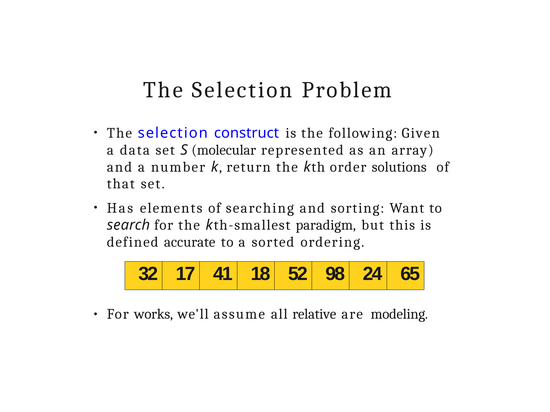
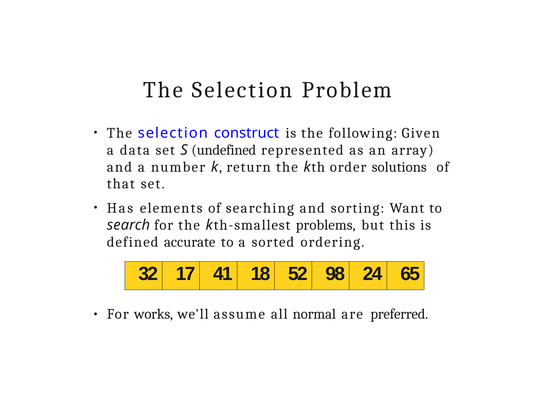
molecular: molecular -> undefined
paradigm: paradigm -> problems
relative: relative -> normal
modeling: modeling -> preferred
